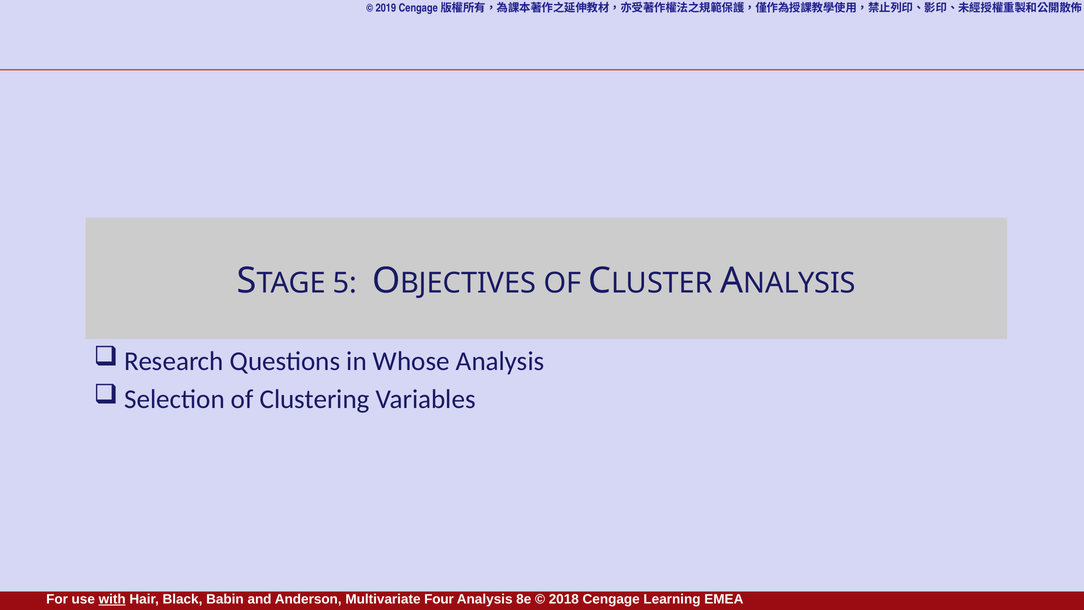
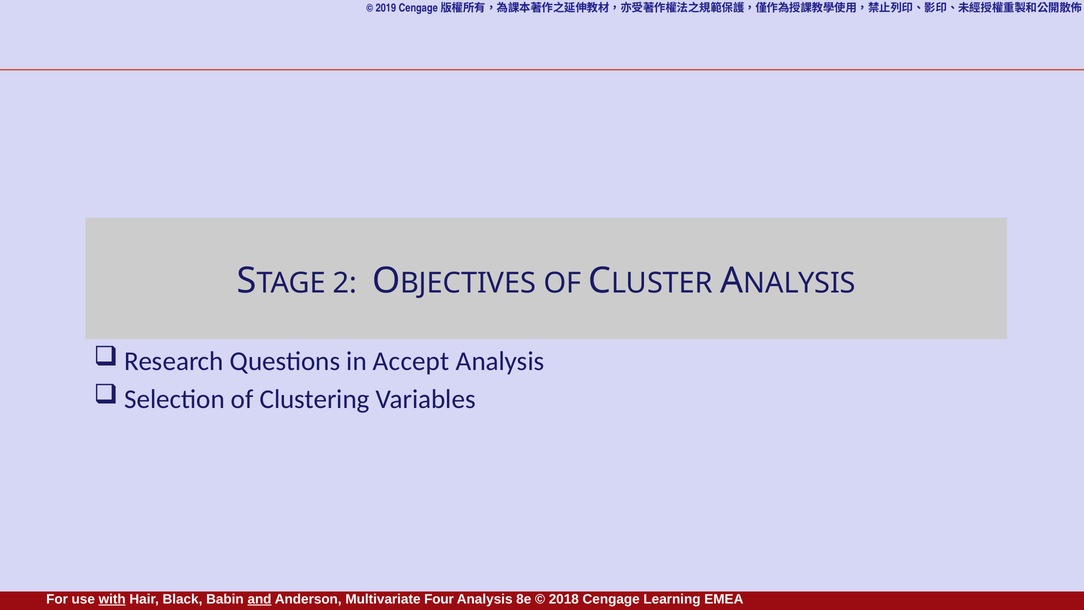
5: 5 -> 2
Whose: Whose -> Accept
and underline: none -> present
